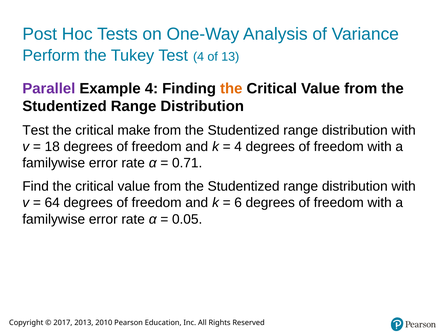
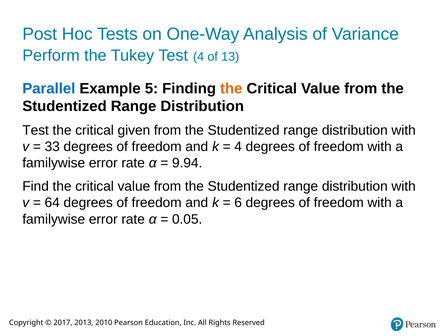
Parallel colour: purple -> blue
Example 4: 4 -> 5
make: make -> given
18: 18 -> 33
0.71: 0.71 -> 9.94
